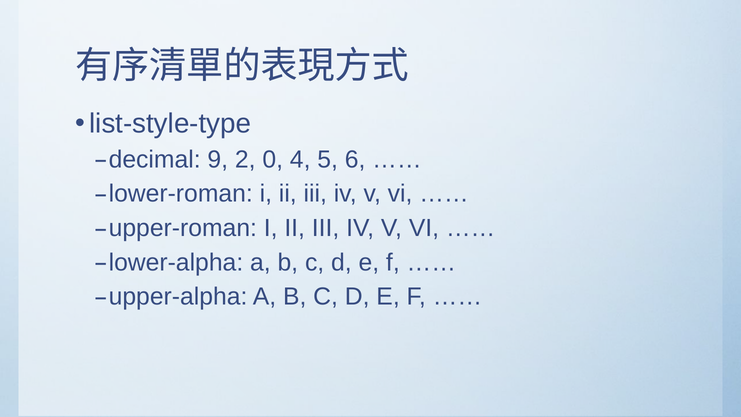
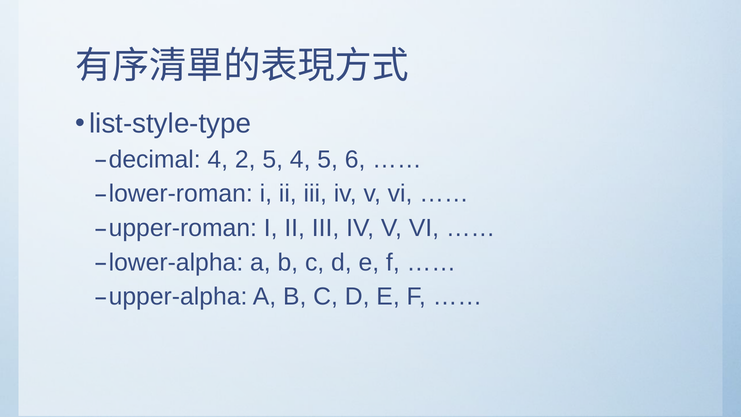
decimal 9: 9 -> 4
2 0: 0 -> 5
